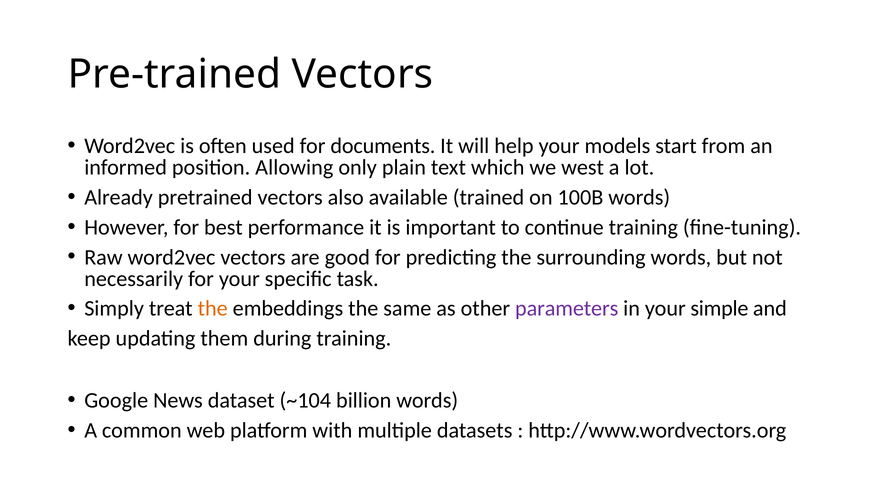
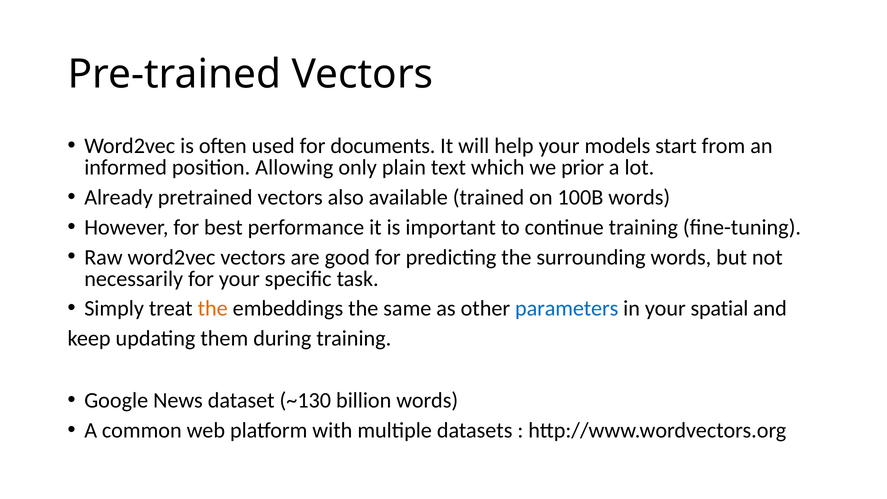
west: west -> prior
parameters colour: purple -> blue
simple: simple -> spatial
~104: ~104 -> ~130
